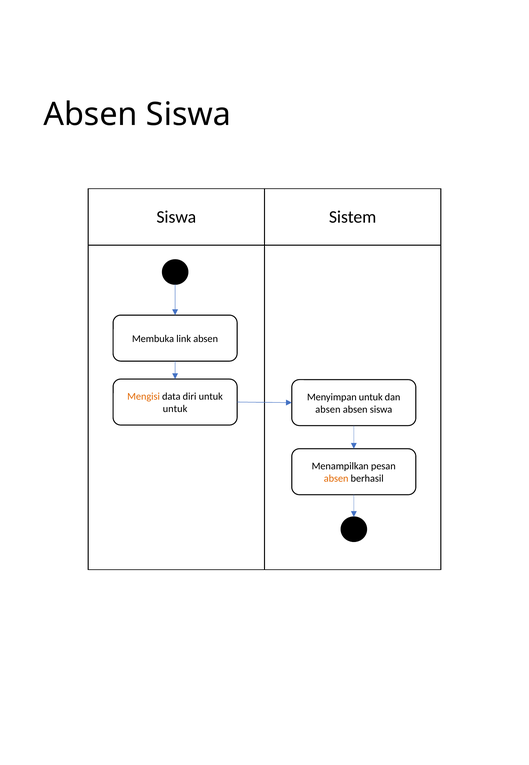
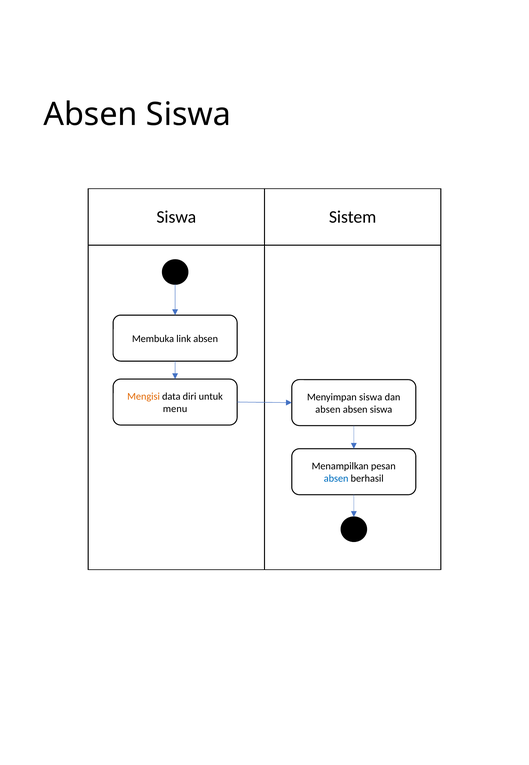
Menyimpan untuk: untuk -> siswa
untuk at (175, 408): untuk -> menu
absen at (336, 478) colour: orange -> blue
